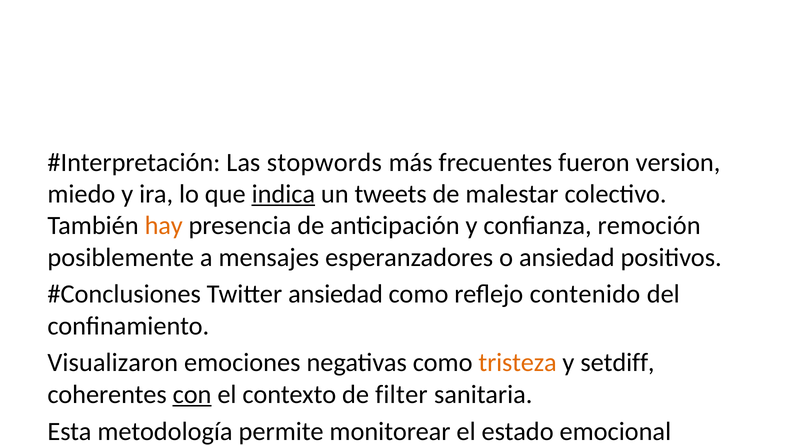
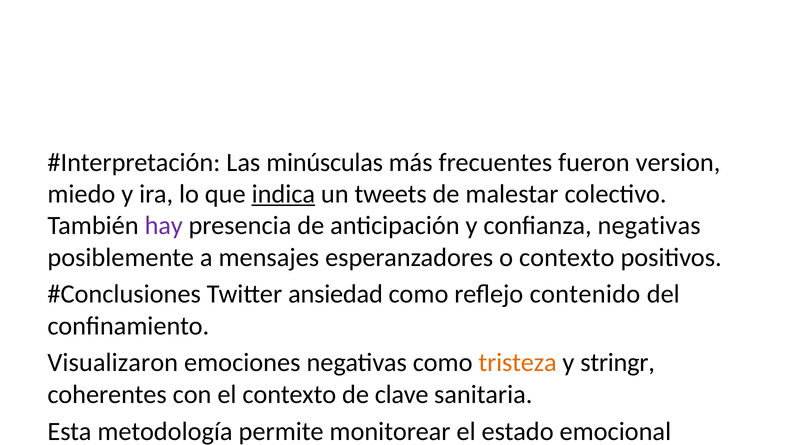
stopwords: stopwords -> minúsculas
hay colour: orange -> purple
confianza remoción: remoción -> negativas
o ansiedad: ansiedad -> contexto
setdiff: setdiff -> stringr
con underline: present -> none
filter: filter -> clave
